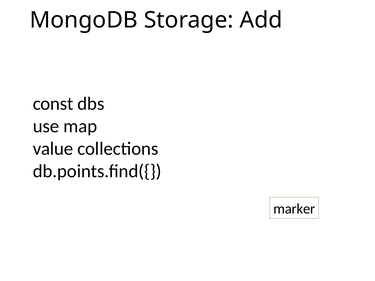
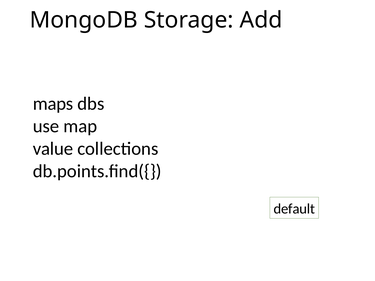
const: const -> maps
marker: marker -> default
